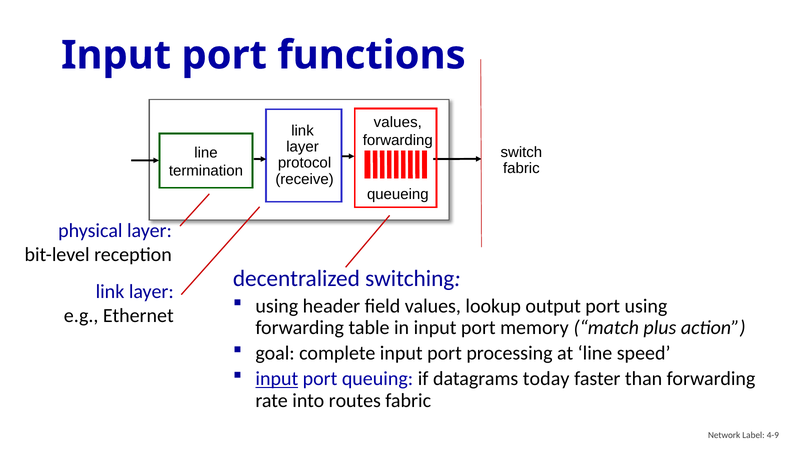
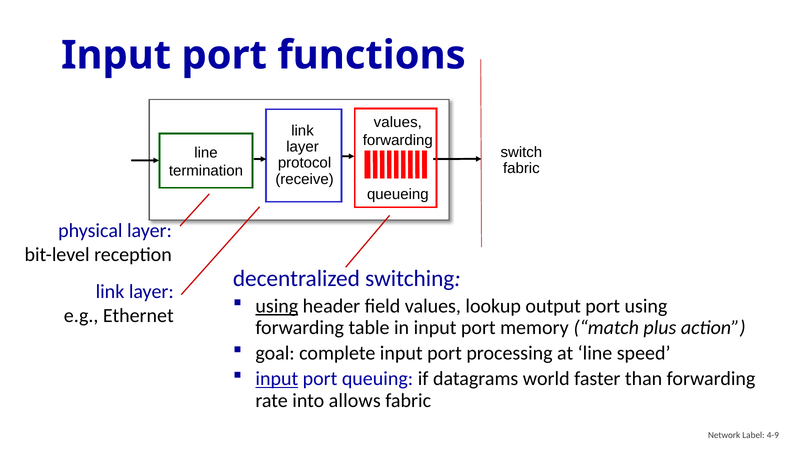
using at (277, 306) underline: none -> present
today: today -> world
routes: routes -> allows
